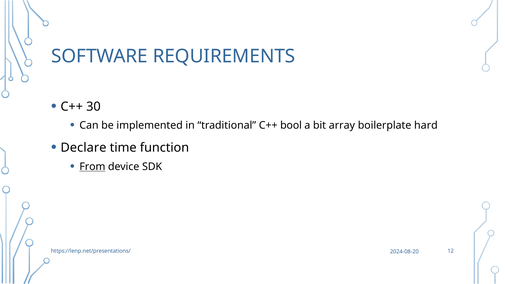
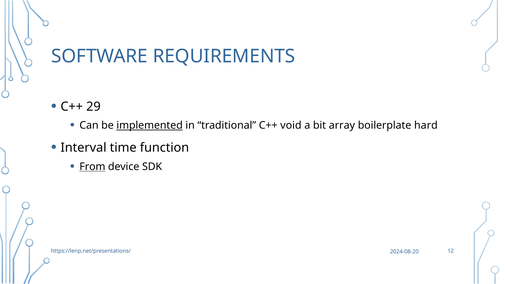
30: 30 -> 29
implemented underline: none -> present
bool: bool -> void
Declare: Declare -> Interval
